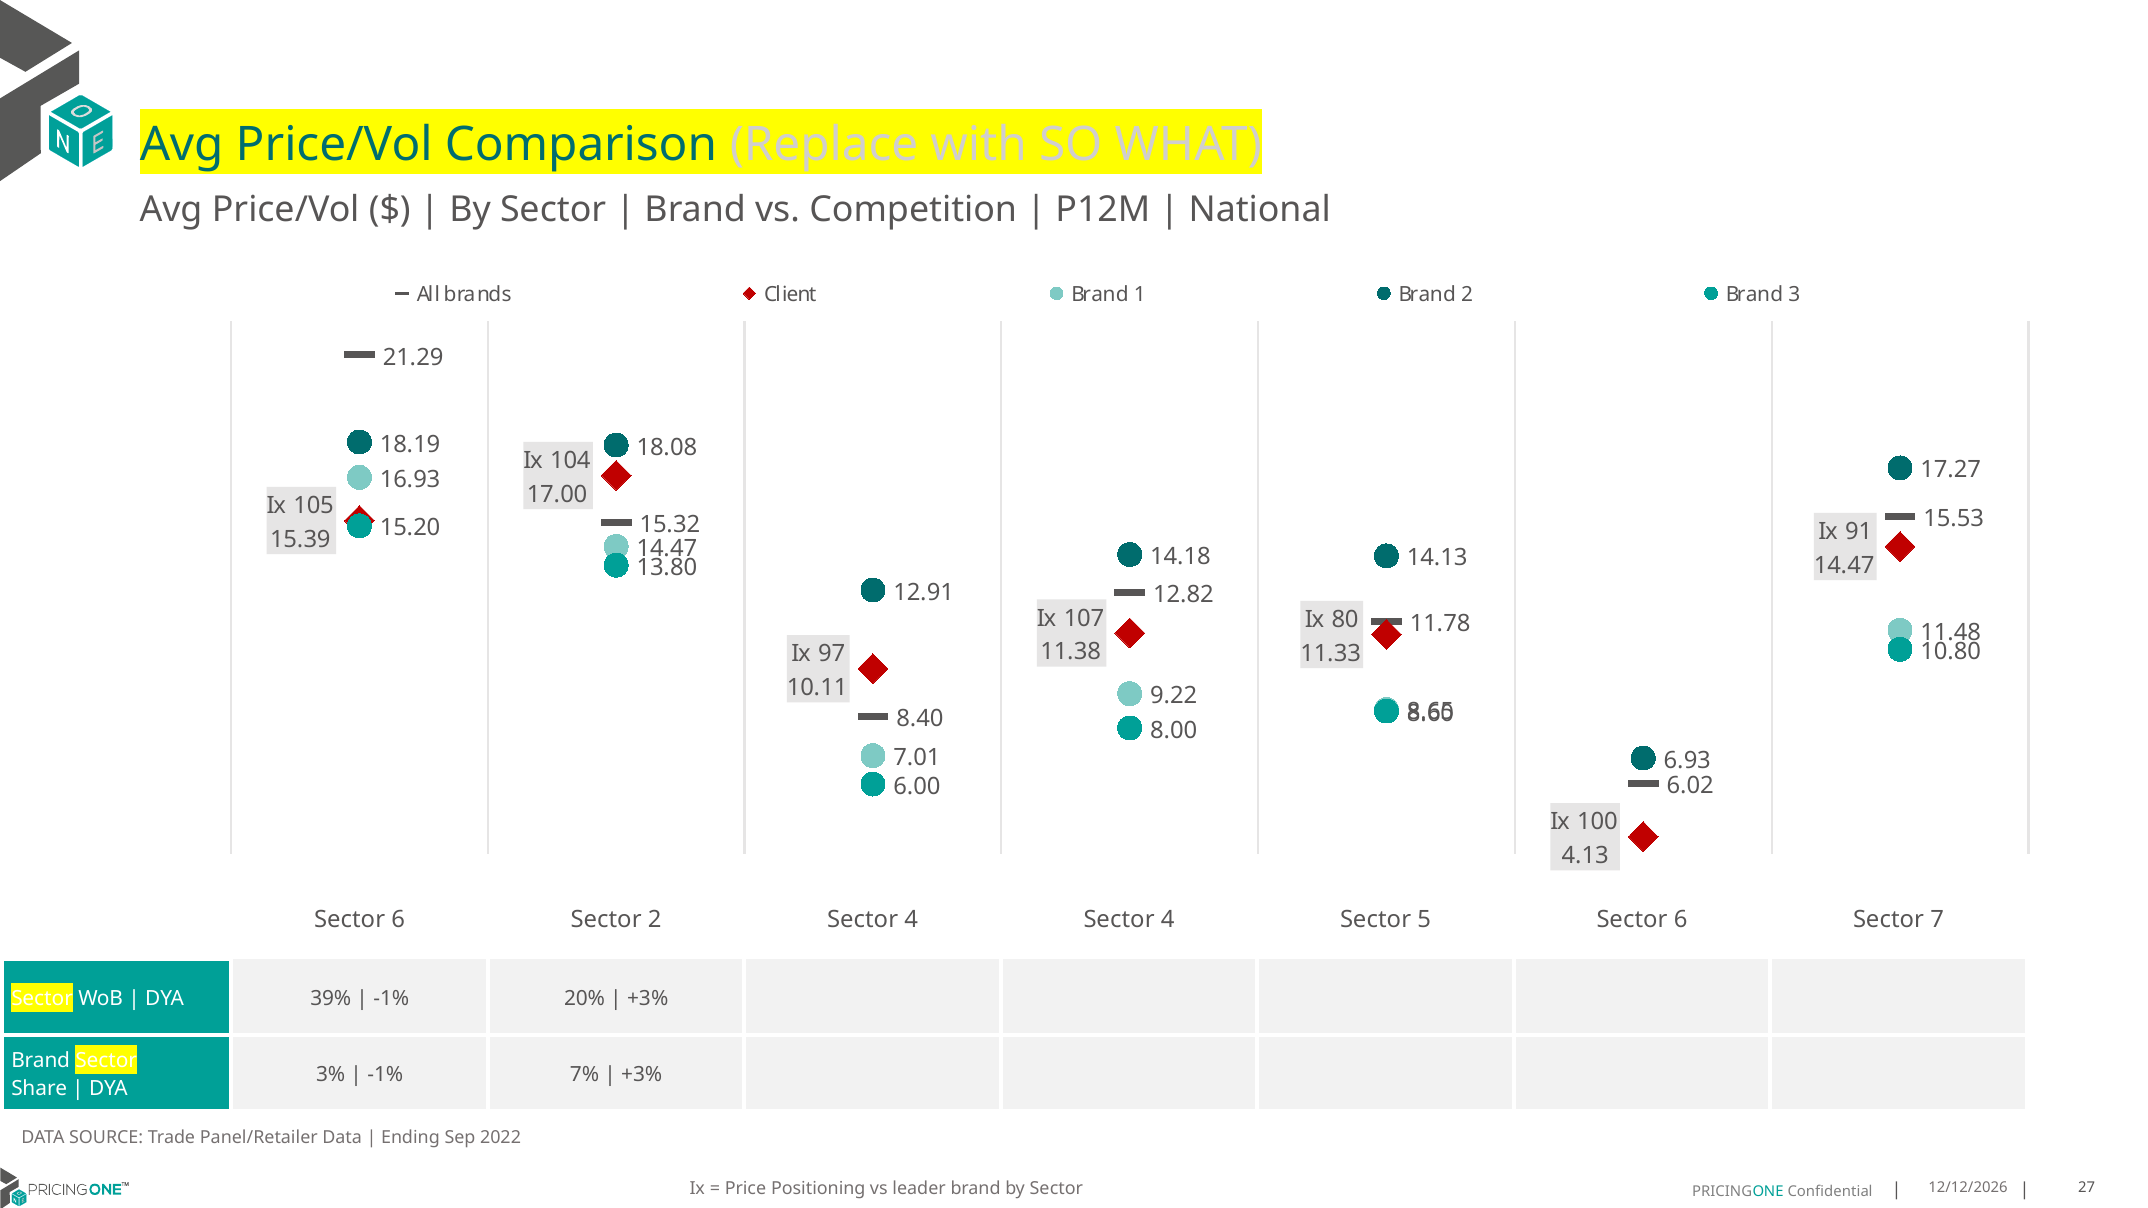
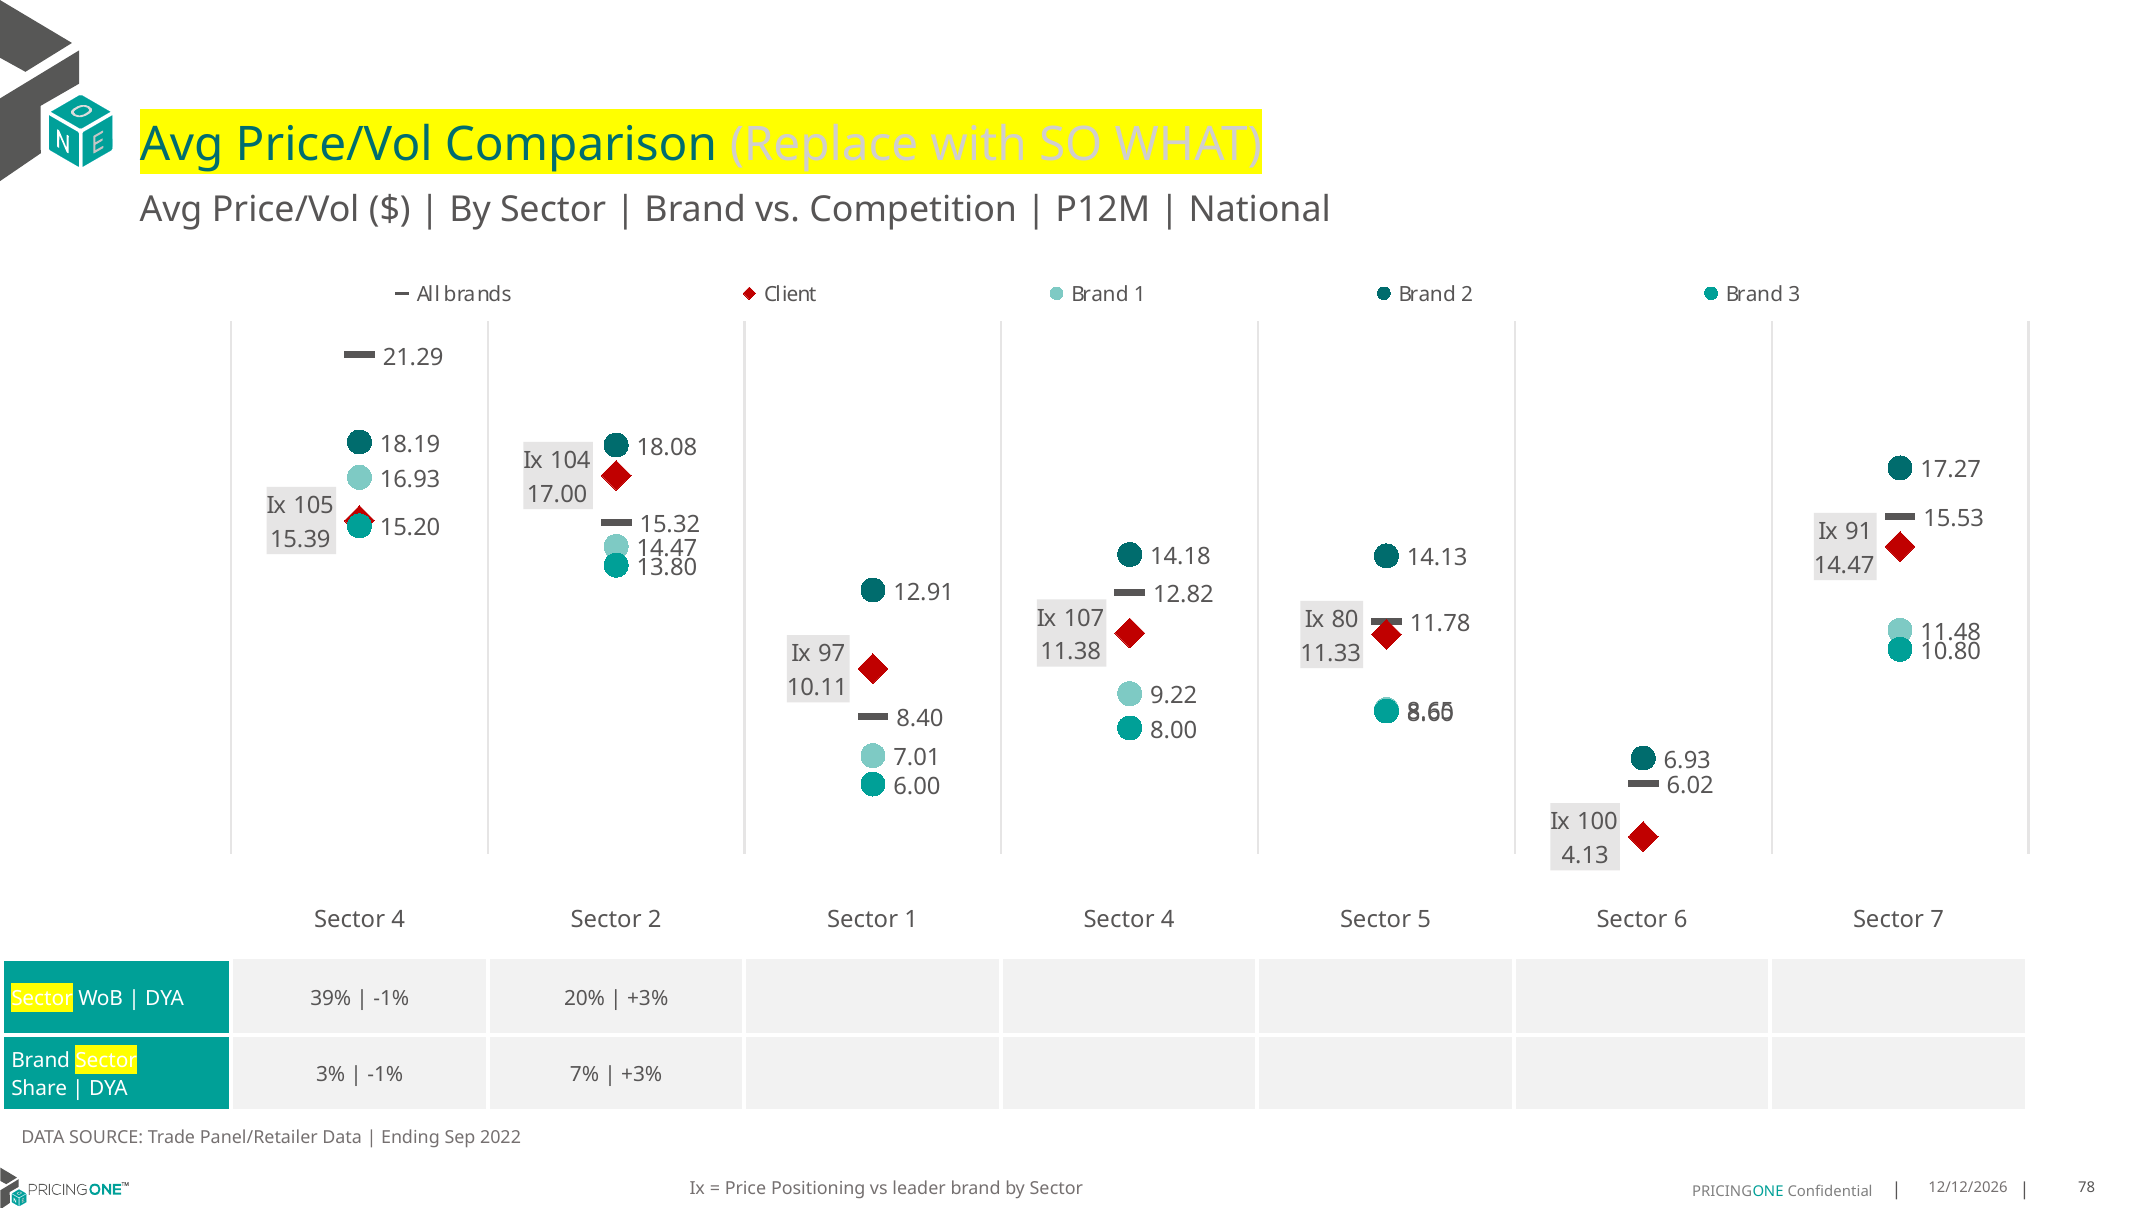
6 at (398, 920): 6 -> 4
2 Sector 4: 4 -> 1
27: 27 -> 78
